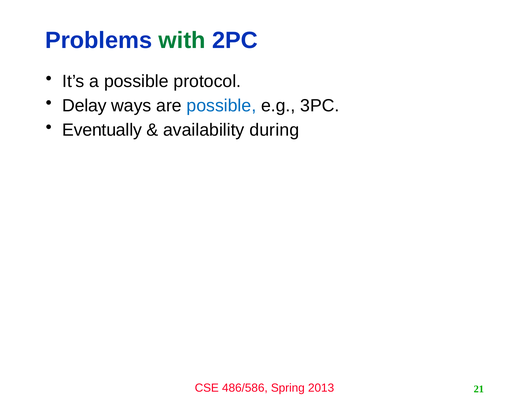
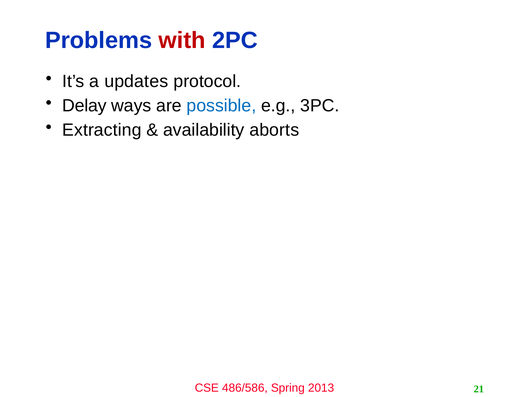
with colour: green -> red
a possible: possible -> updates
Eventually: Eventually -> Extracting
during: during -> aborts
